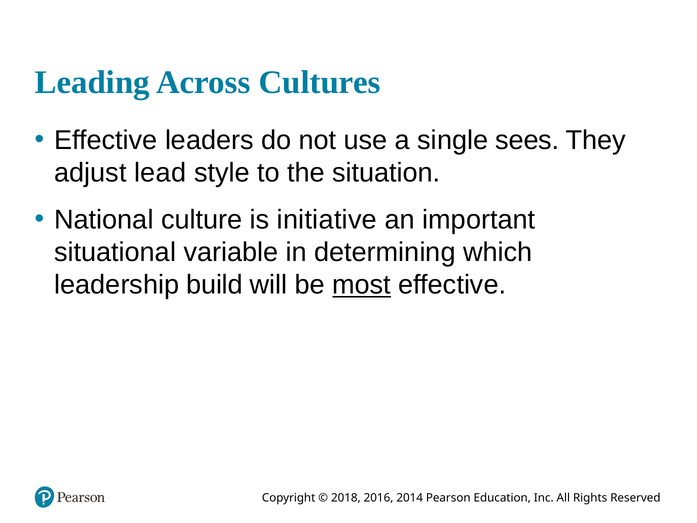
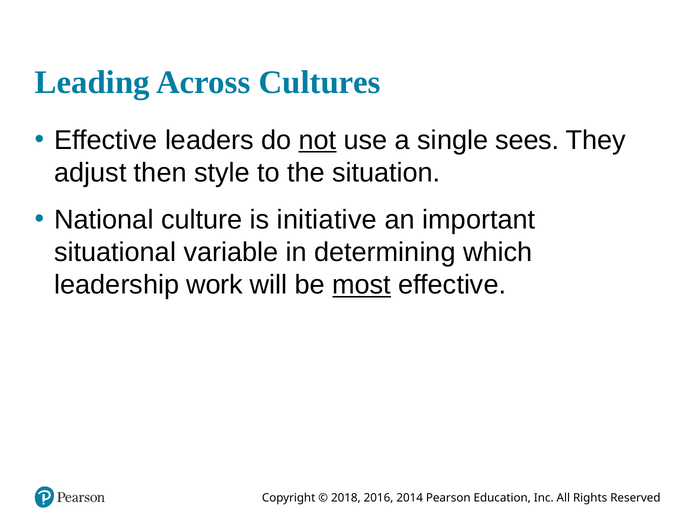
not underline: none -> present
lead: lead -> then
build: build -> work
